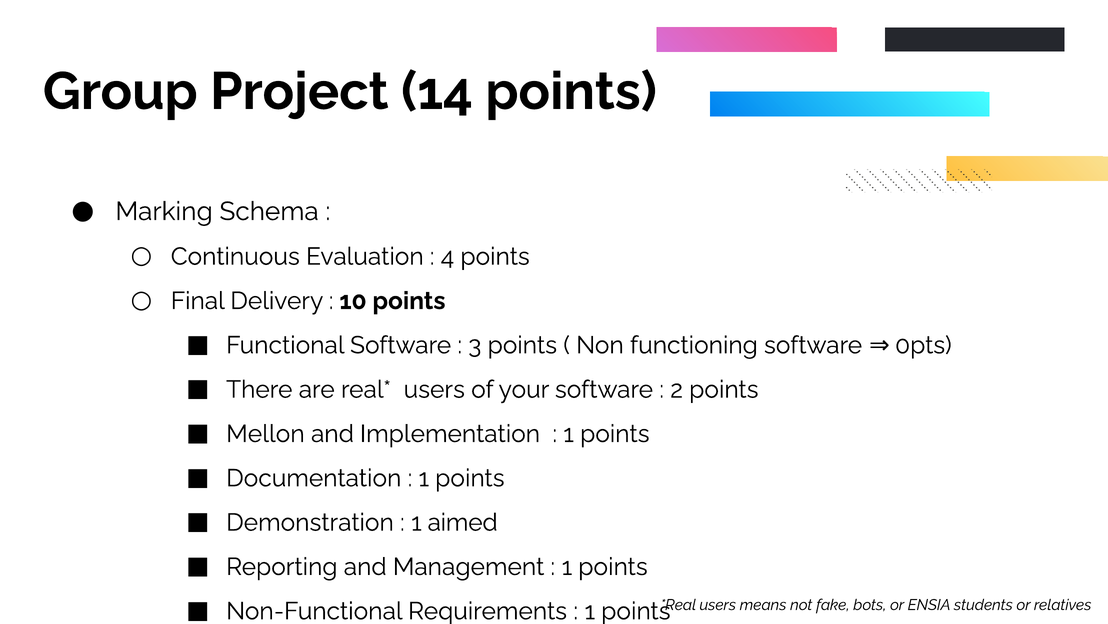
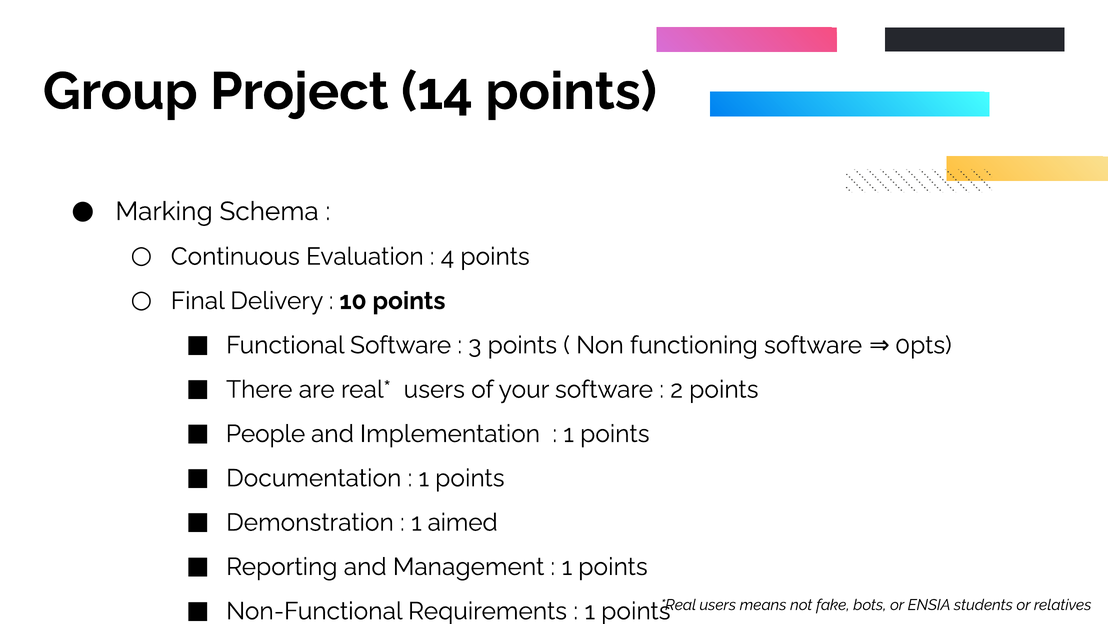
Mellon: Mellon -> People
